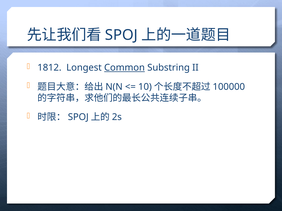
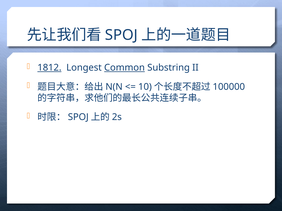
1812 underline: none -> present
